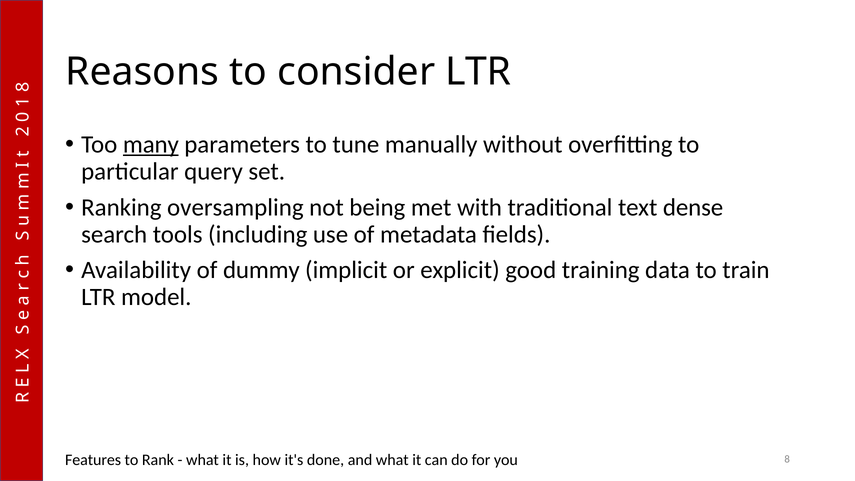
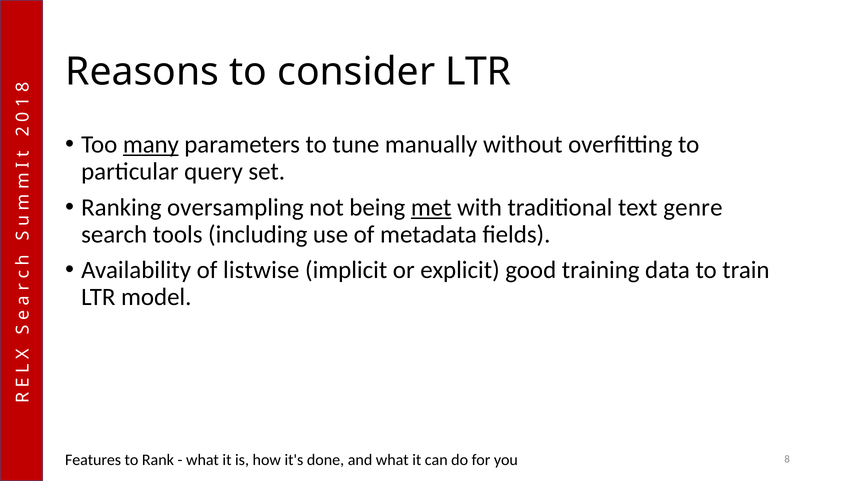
met underline: none -> present
dense: dense -> genre
dummy: dummy -> listwise
